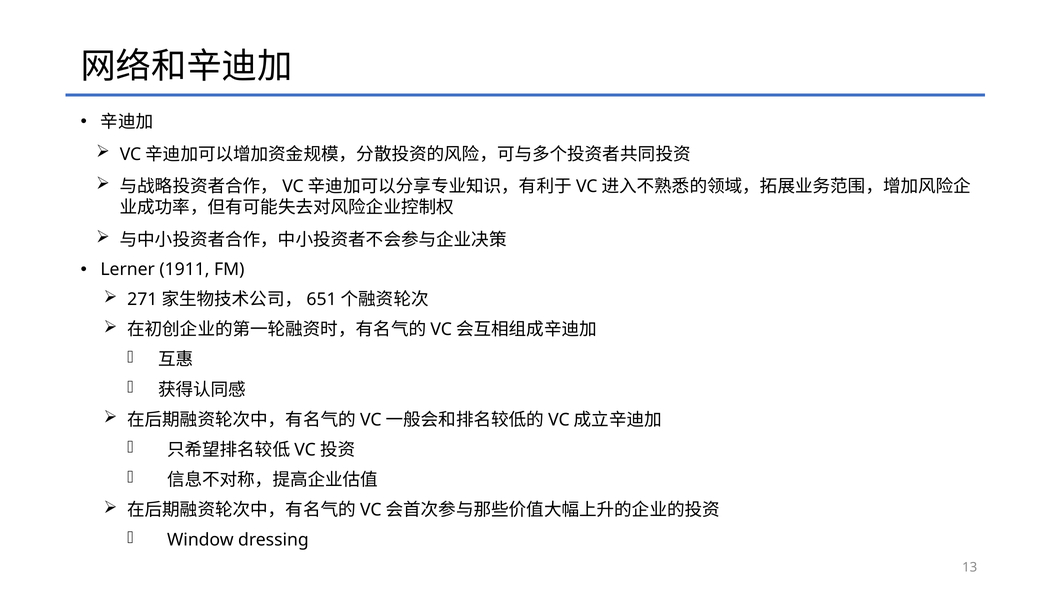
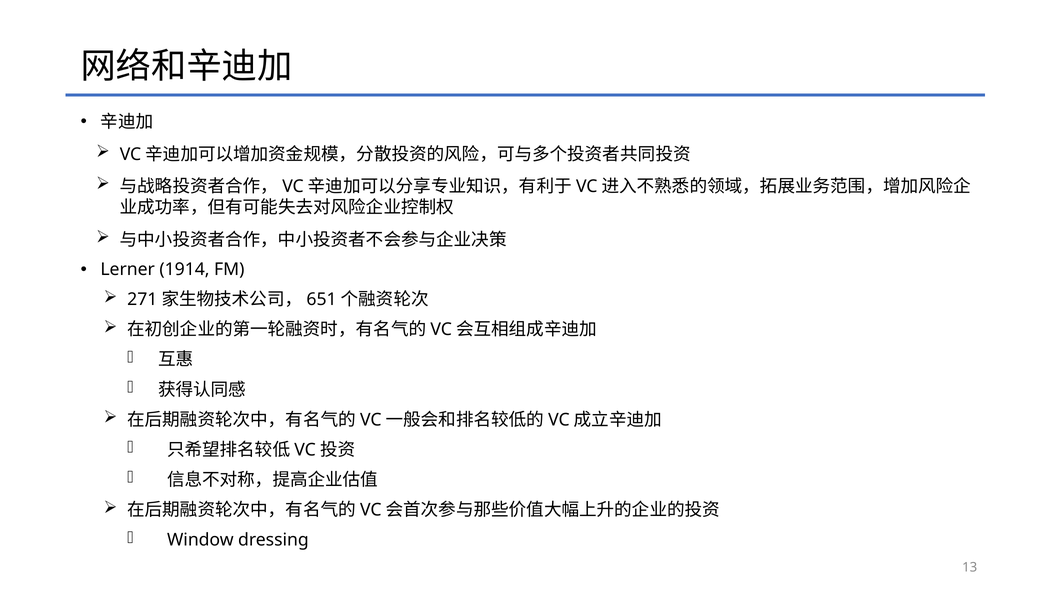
1911: 1911 -> 1914
